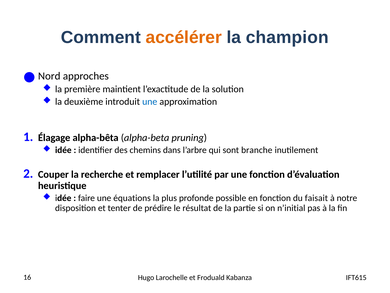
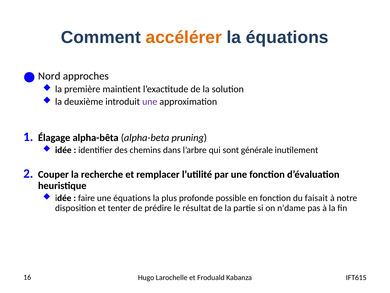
la champion: champion -> équations
une at (150, 102) colour: blue -> purple
branche: branche -> générale
n’initial: n’initial -> n’dame
